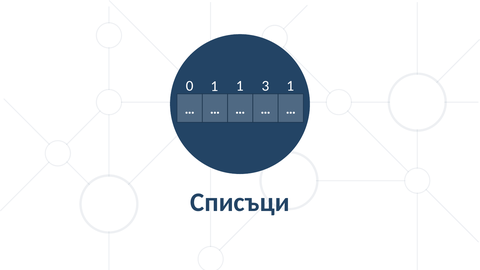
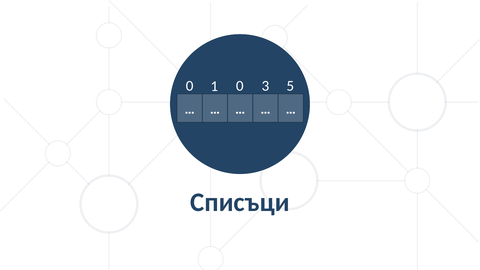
1 1: 1 -> 0
3 1: 1 -> 5
